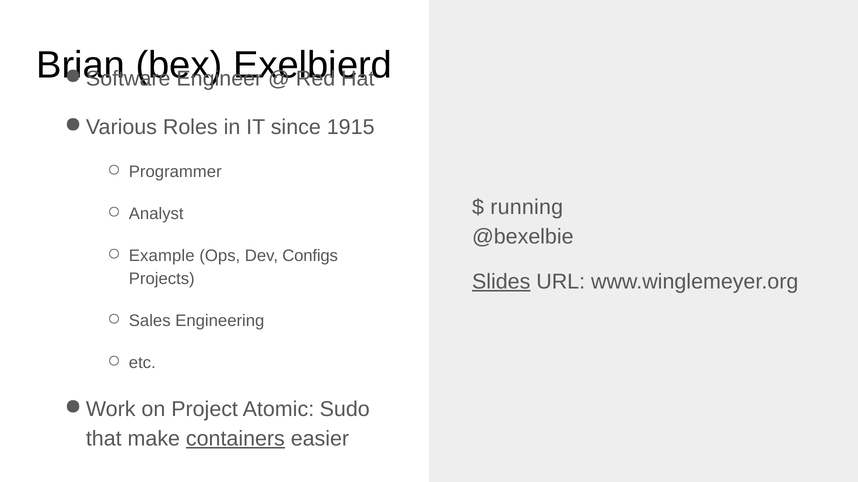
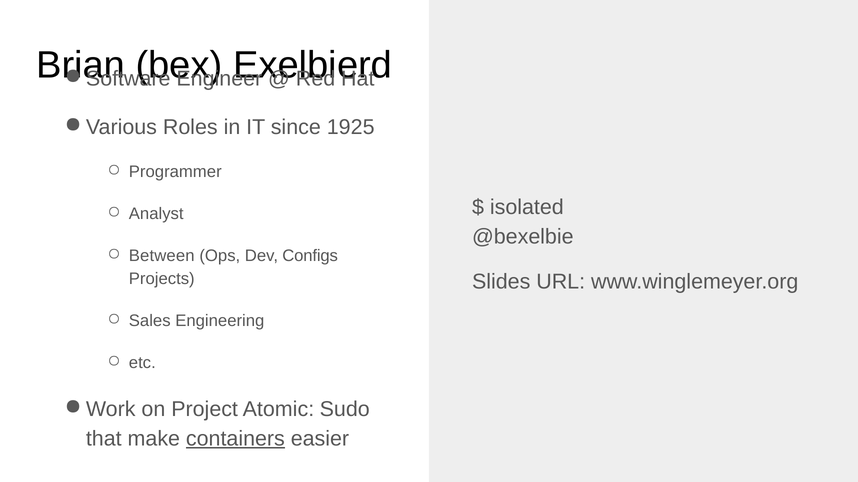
1915: 1915 -> 1925
running: running -> isolated
Example: Example -> Between
Slides underline: present -> none
